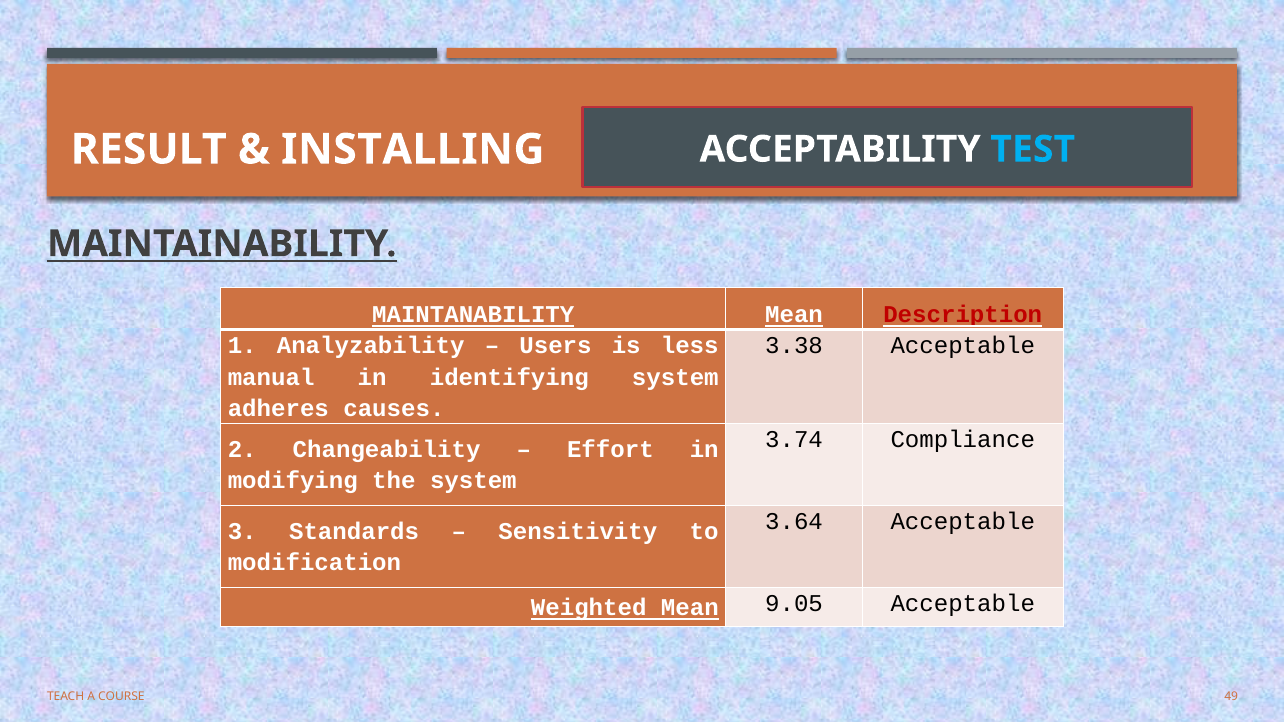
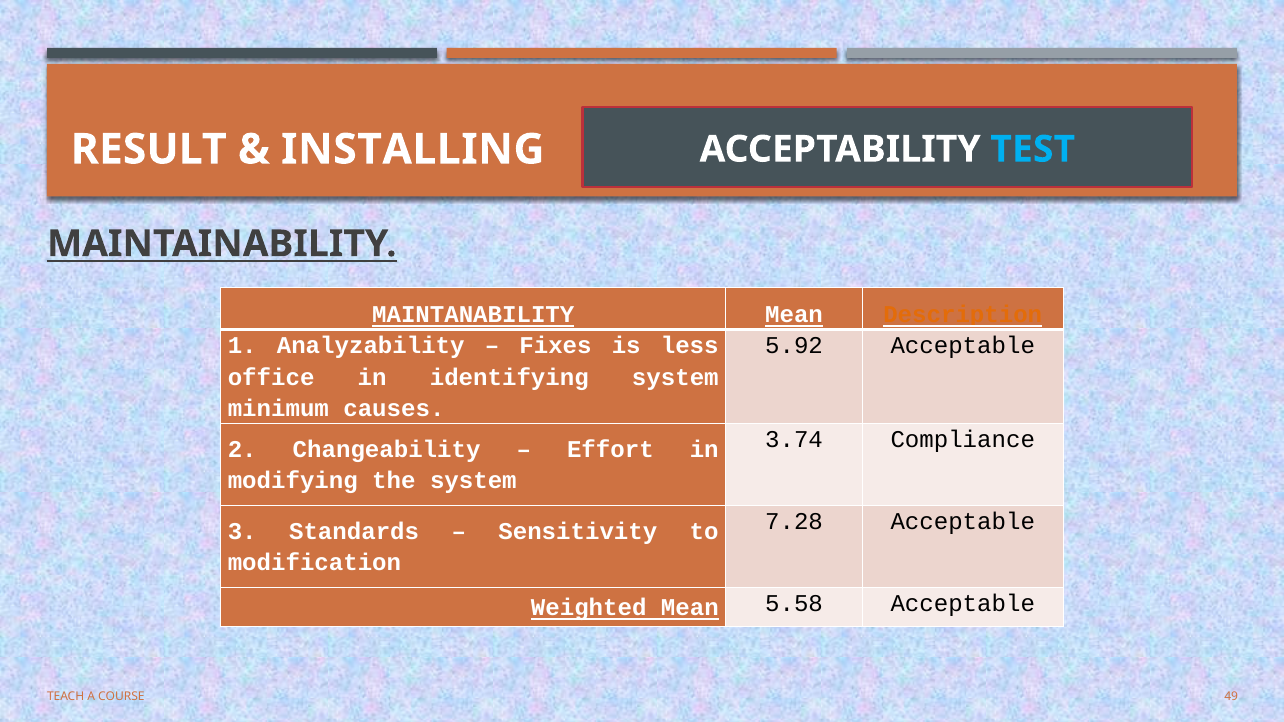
Description colour: red -> orange
Users: Users -> Fixes
3.38: 3.38 -> 5.92
manual: manual -> office
adheres: adheres -> minimum
3.64: 3.64 -> 7.28
9.05: 9.05 -> 5.58
